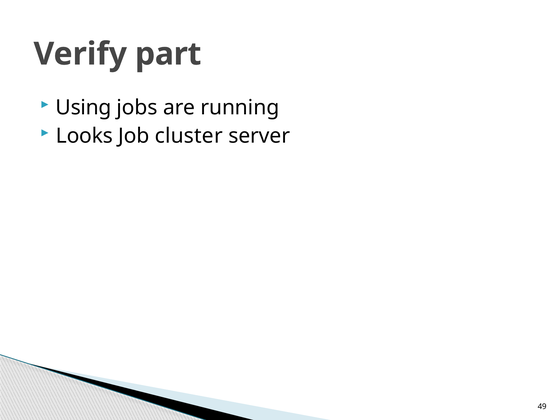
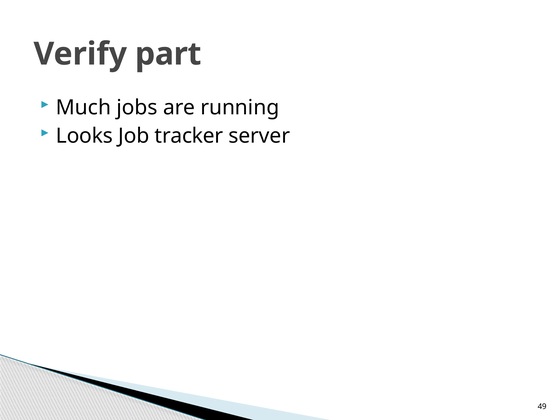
Using: Using -> Much
cluster: cluster -> tracker
